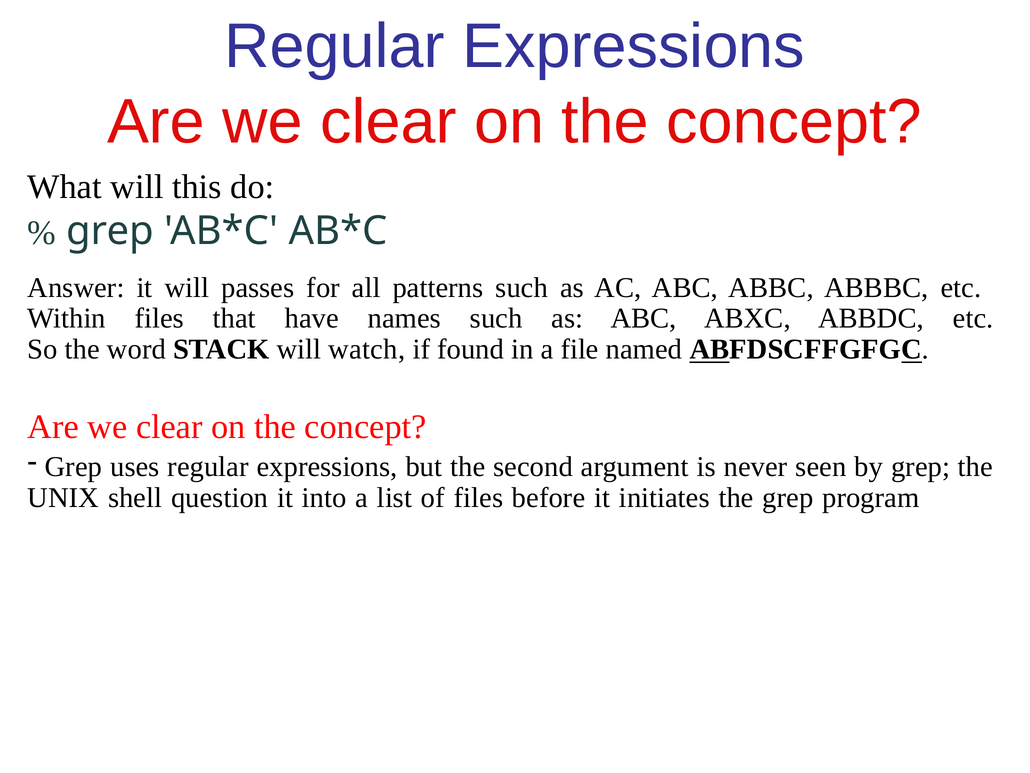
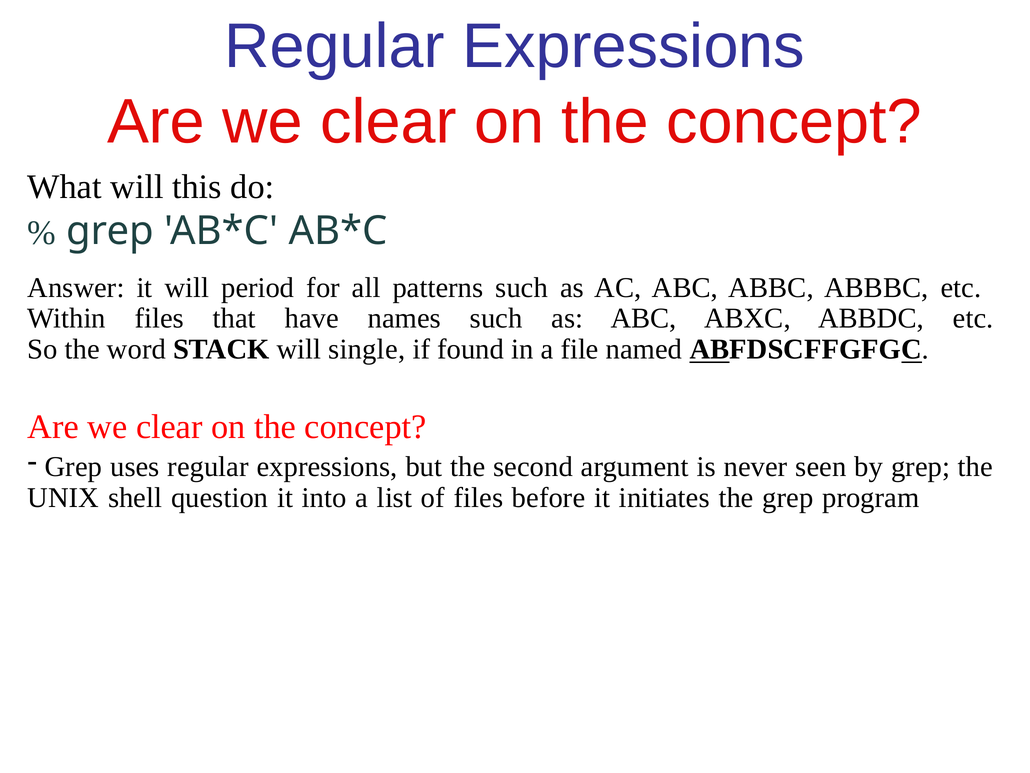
passes: passes -> period
watch: watch -> single
